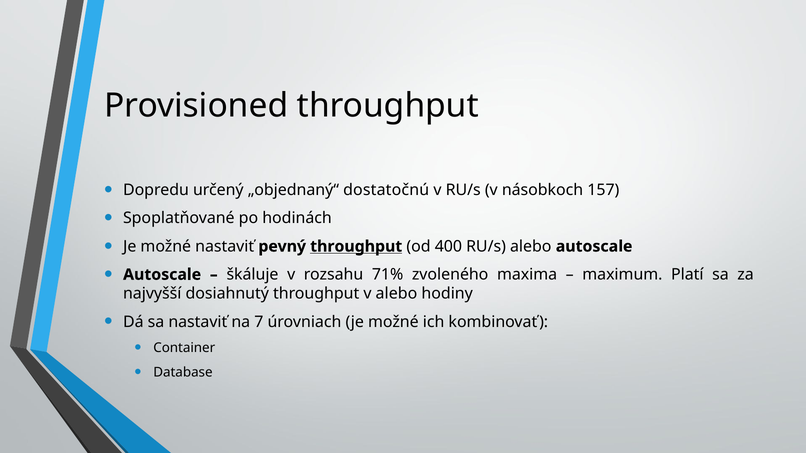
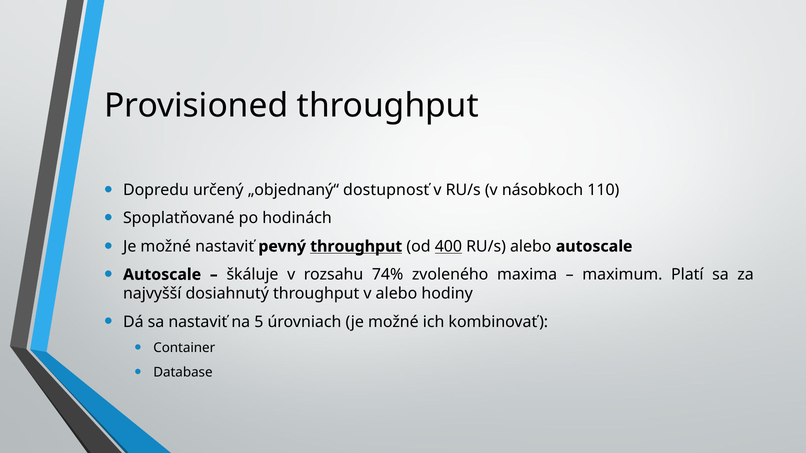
dostatočnú: dostatočnú -> dostupnosť
157: 157 -> 110
400 underline: none -> present
71%: 71% -> 74%
7: 7 -> 5
